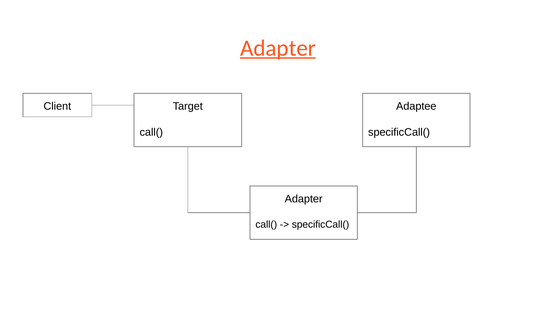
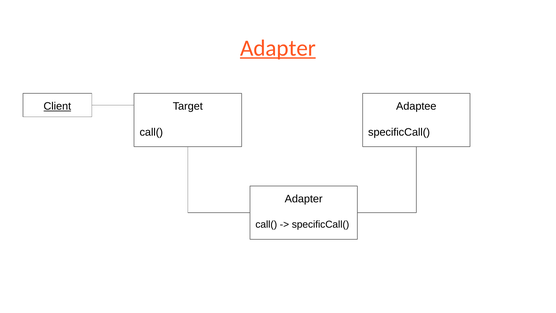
Client underline: none -> present
